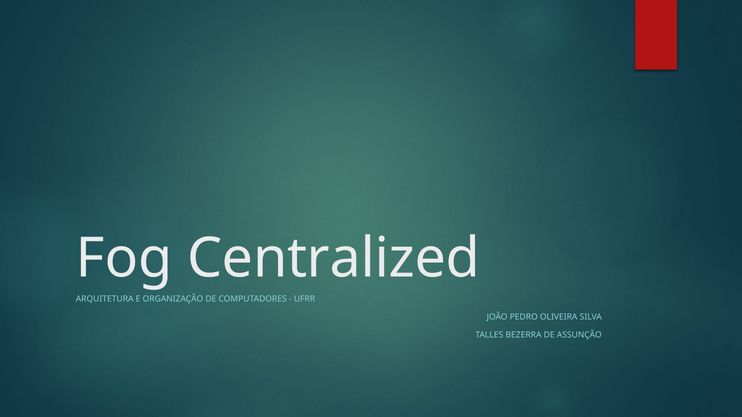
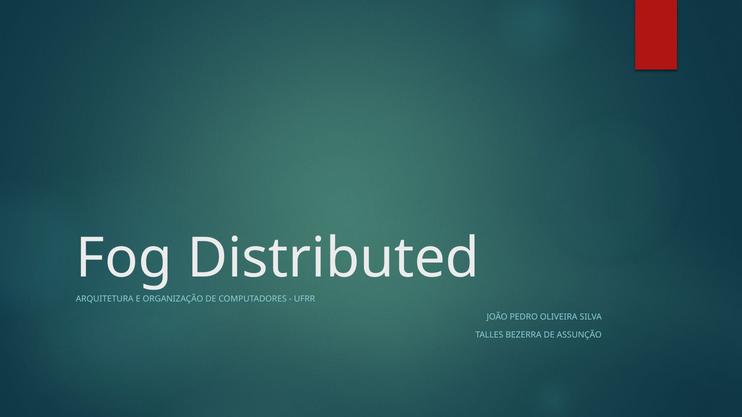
Centralized: Centralized -> Distributed
